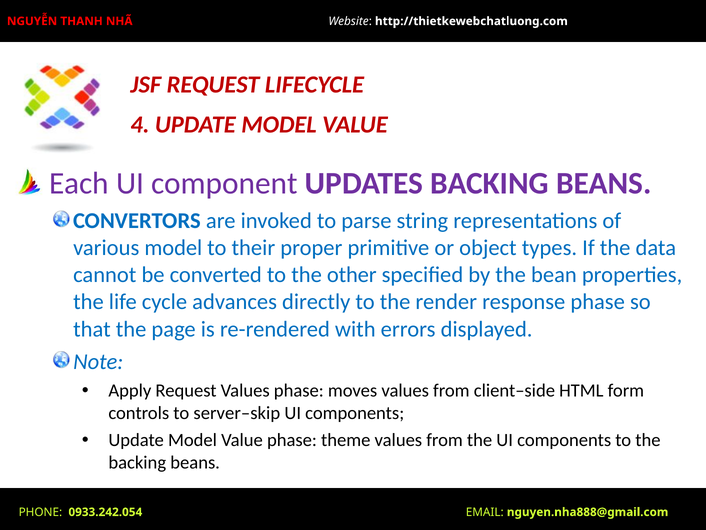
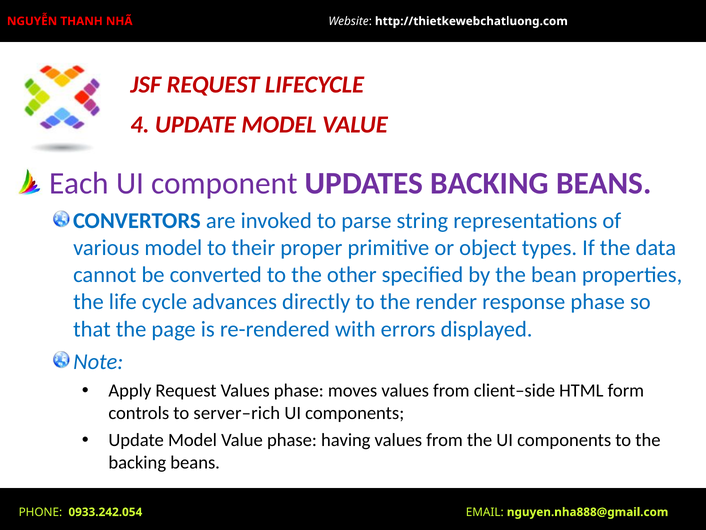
server–skip: server–skip -> server–rich
theme: theme -> having
